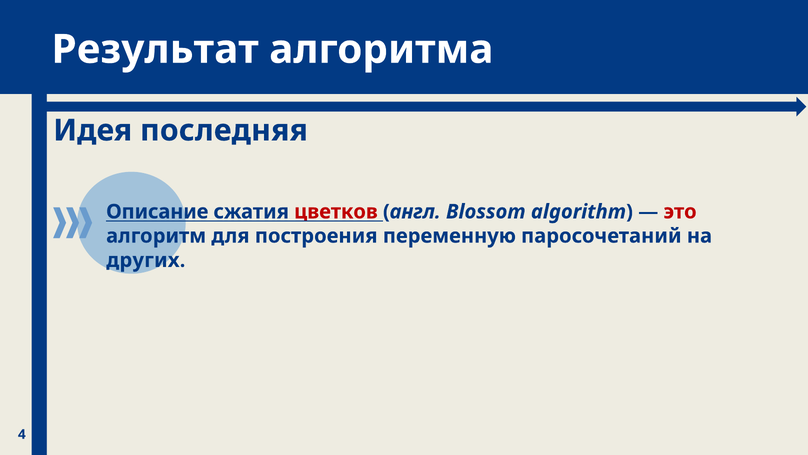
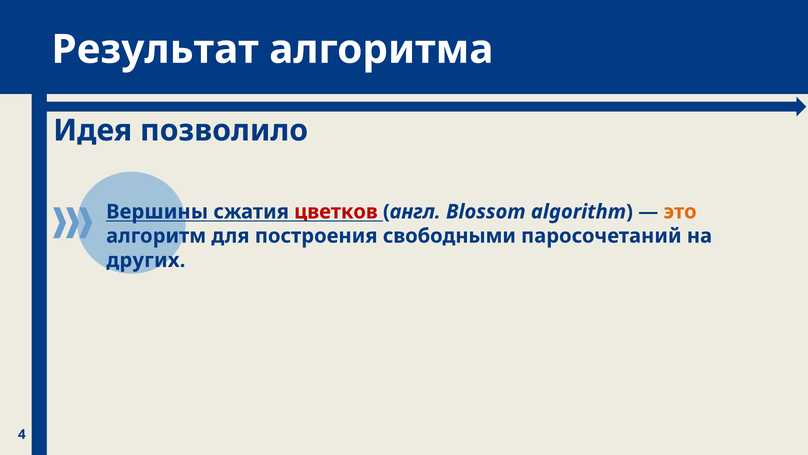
последняя: последняя -> позволило
Описание: Описание -> Вершины
это colour: red -> orange
переменную: переменную -> свободными
